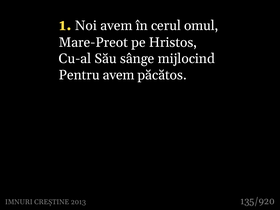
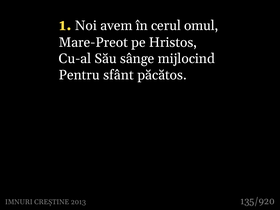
Pentru avem: avem -> sfânt
